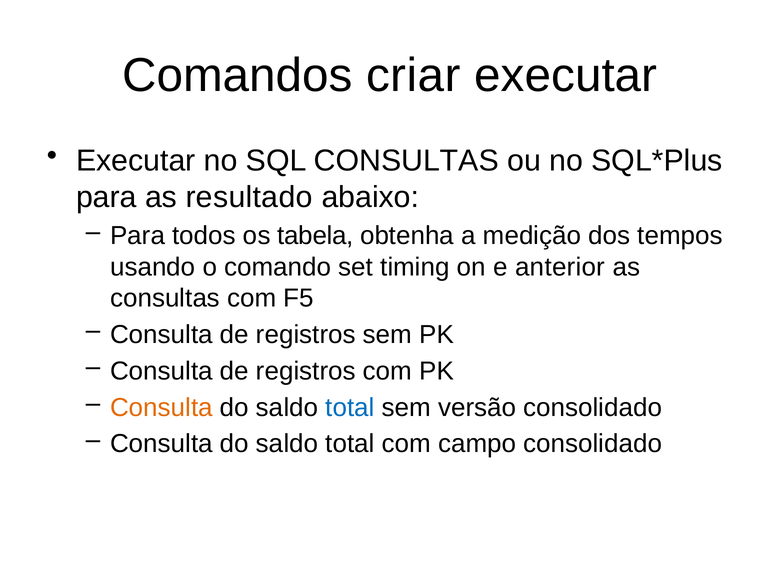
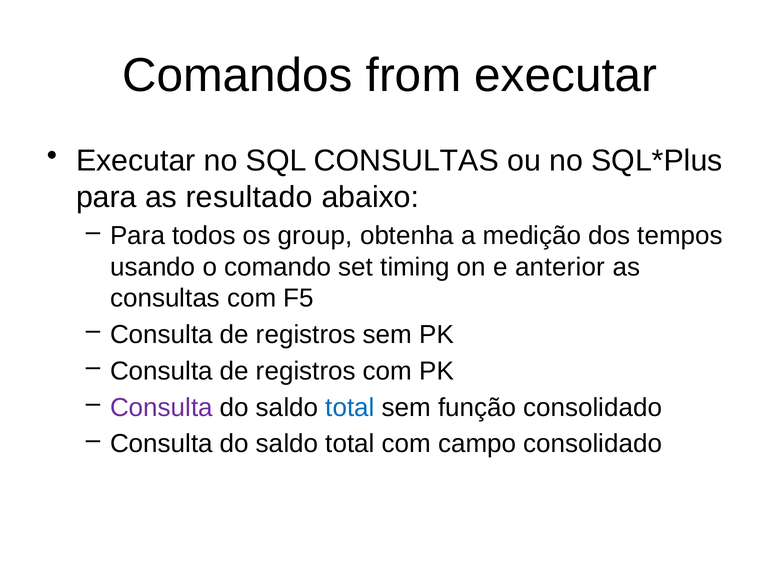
criar: criar -> from
tabela: tabela -> group
Consulta at (161, 407) colour: orange -> purple
versão: versão -> função
